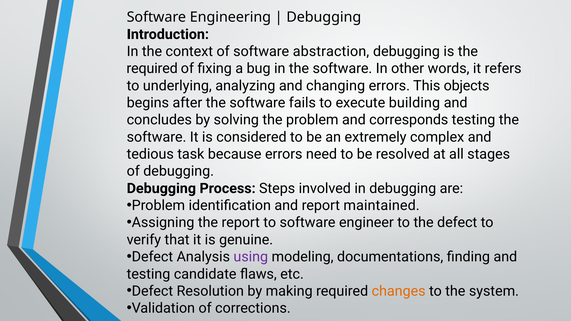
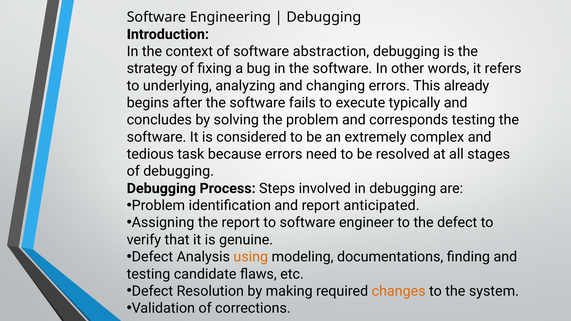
required at (152, 69): required -> strategy
objects: objects -> already
building: building -> typically
maintained: maintained -> anticipated
using colour: purple -> orange
